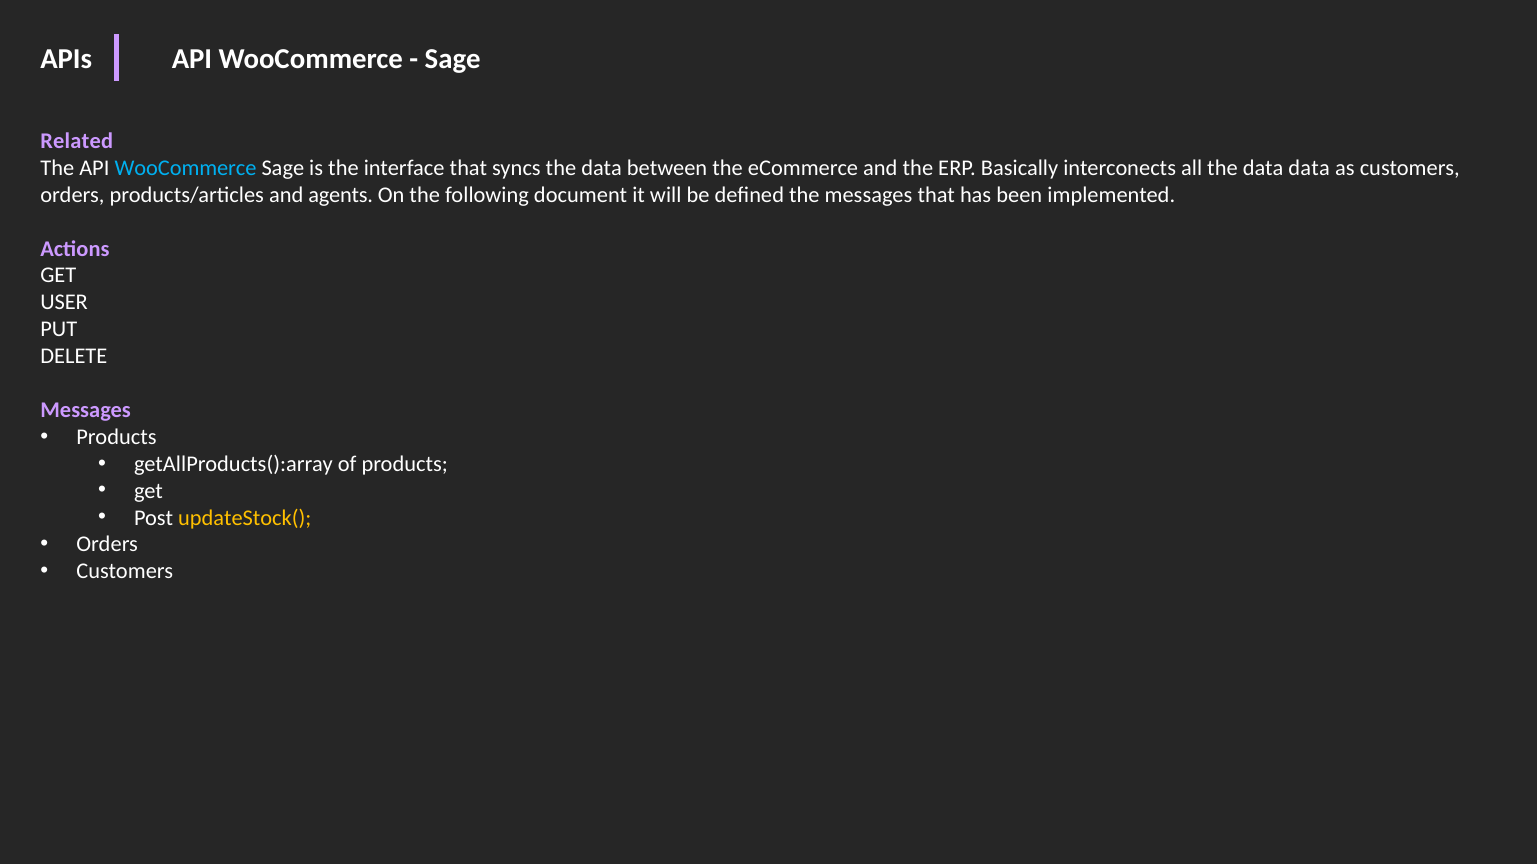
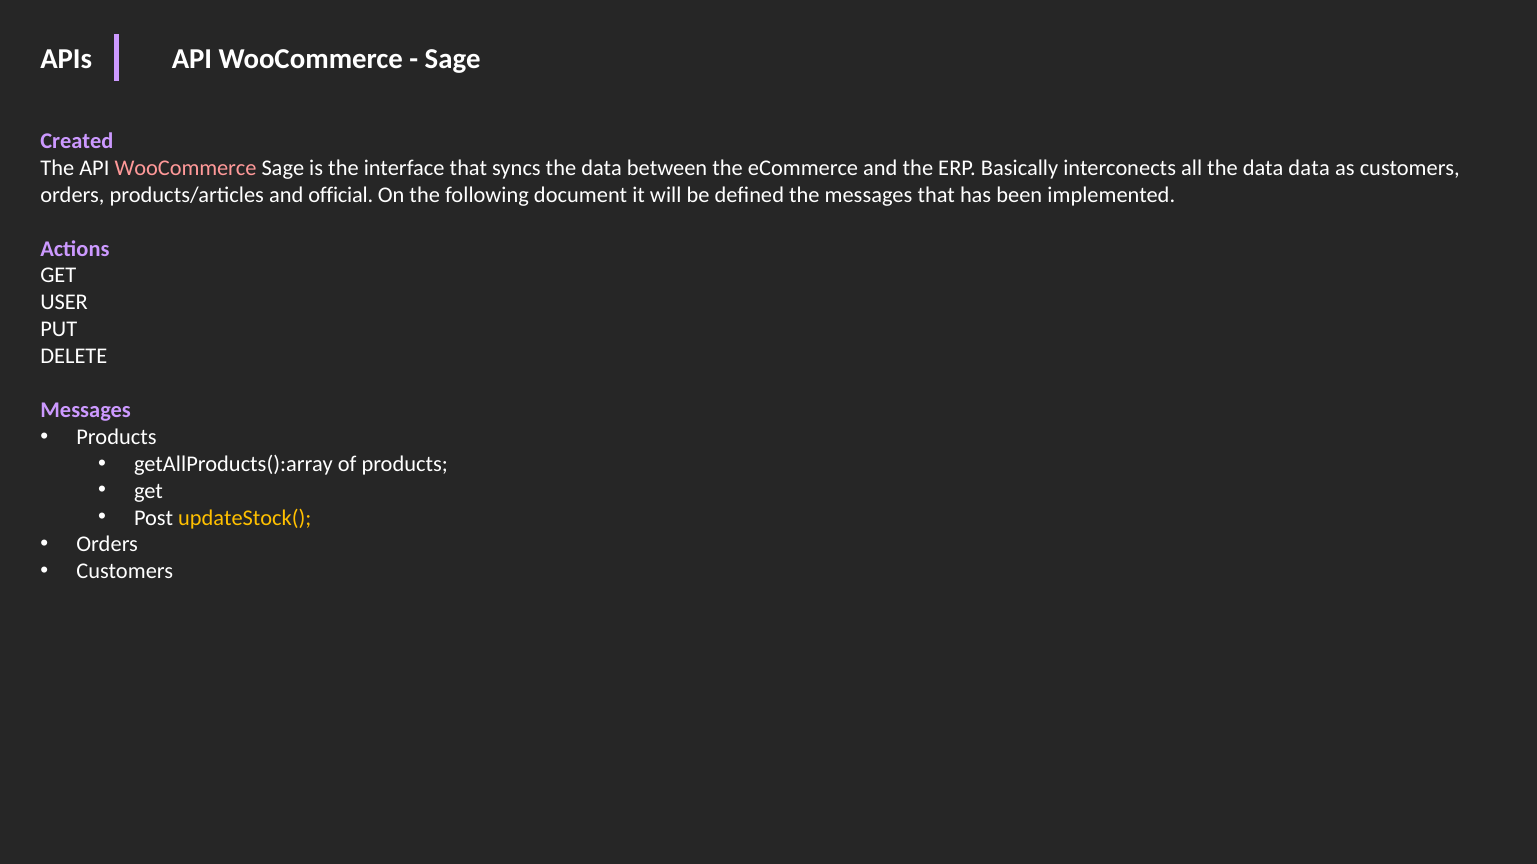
Related: Related -> Created
WooCommerce at (186, 168) colour: light blue -> pink
agents: agents -> official
